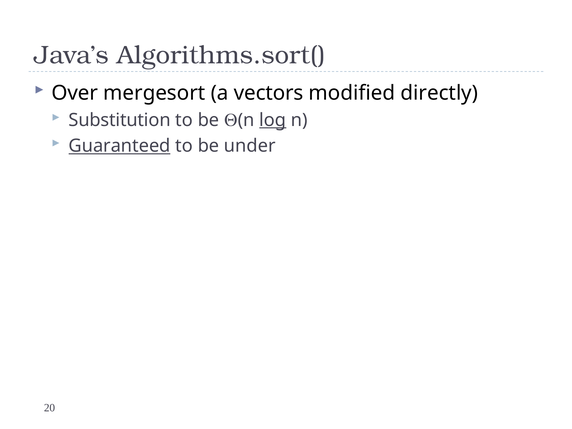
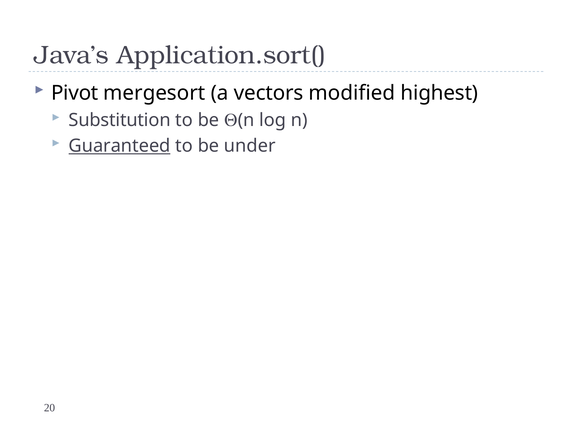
Algorithms.sort(: Algorithms.sort( -> Application.sort(
Over: Over -> Pivot
directly: directly -> highest
log underline: present -> none
